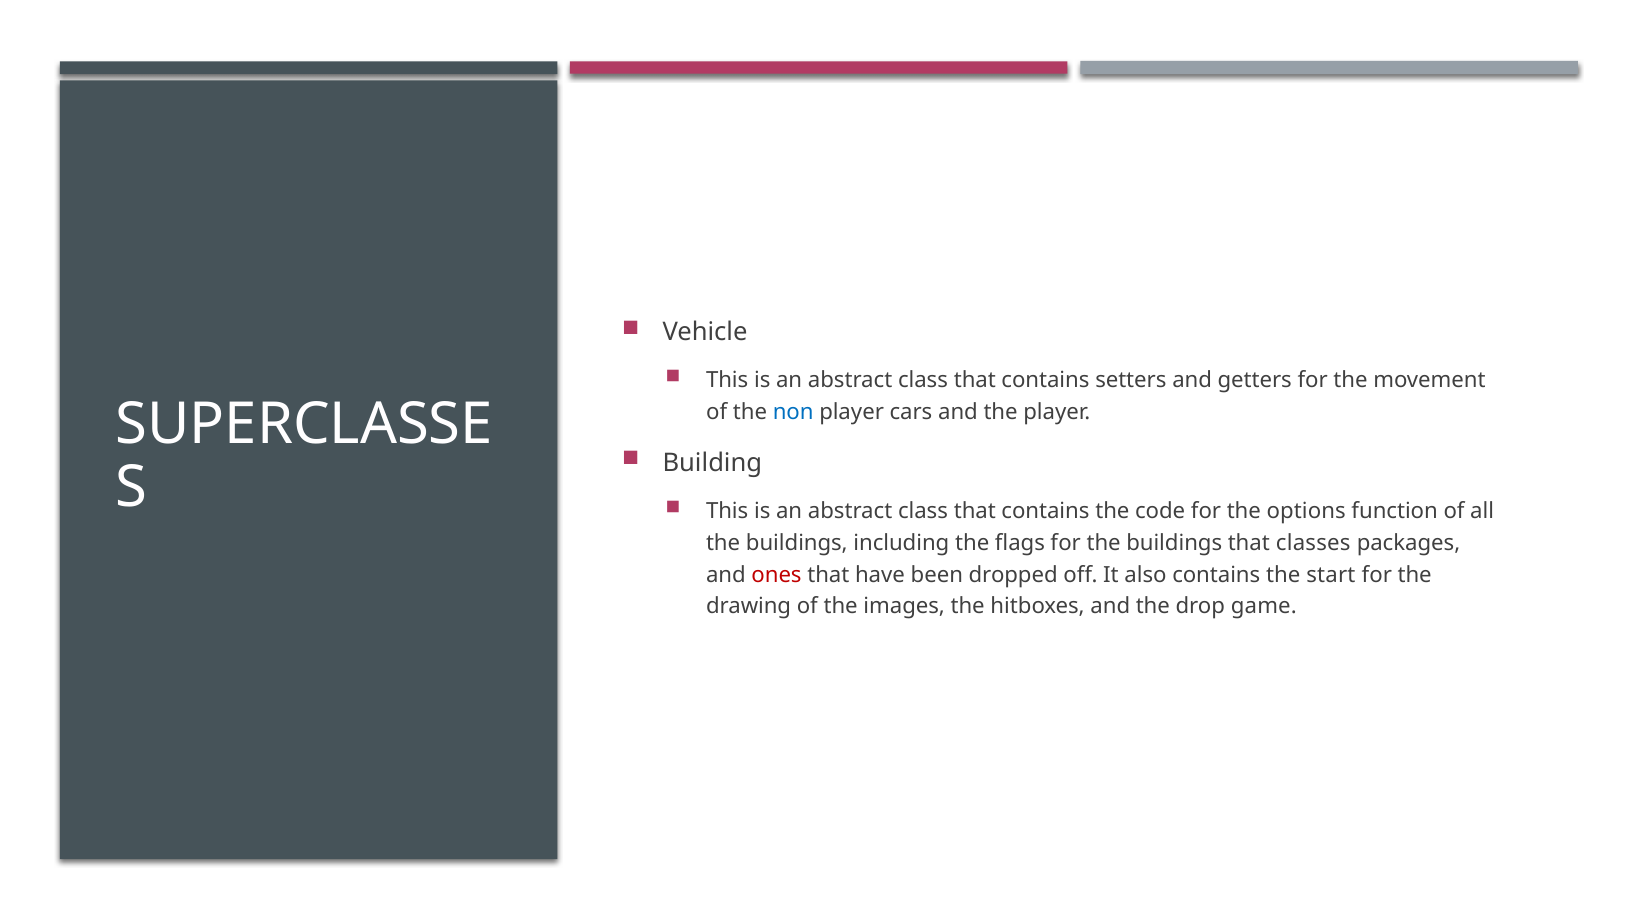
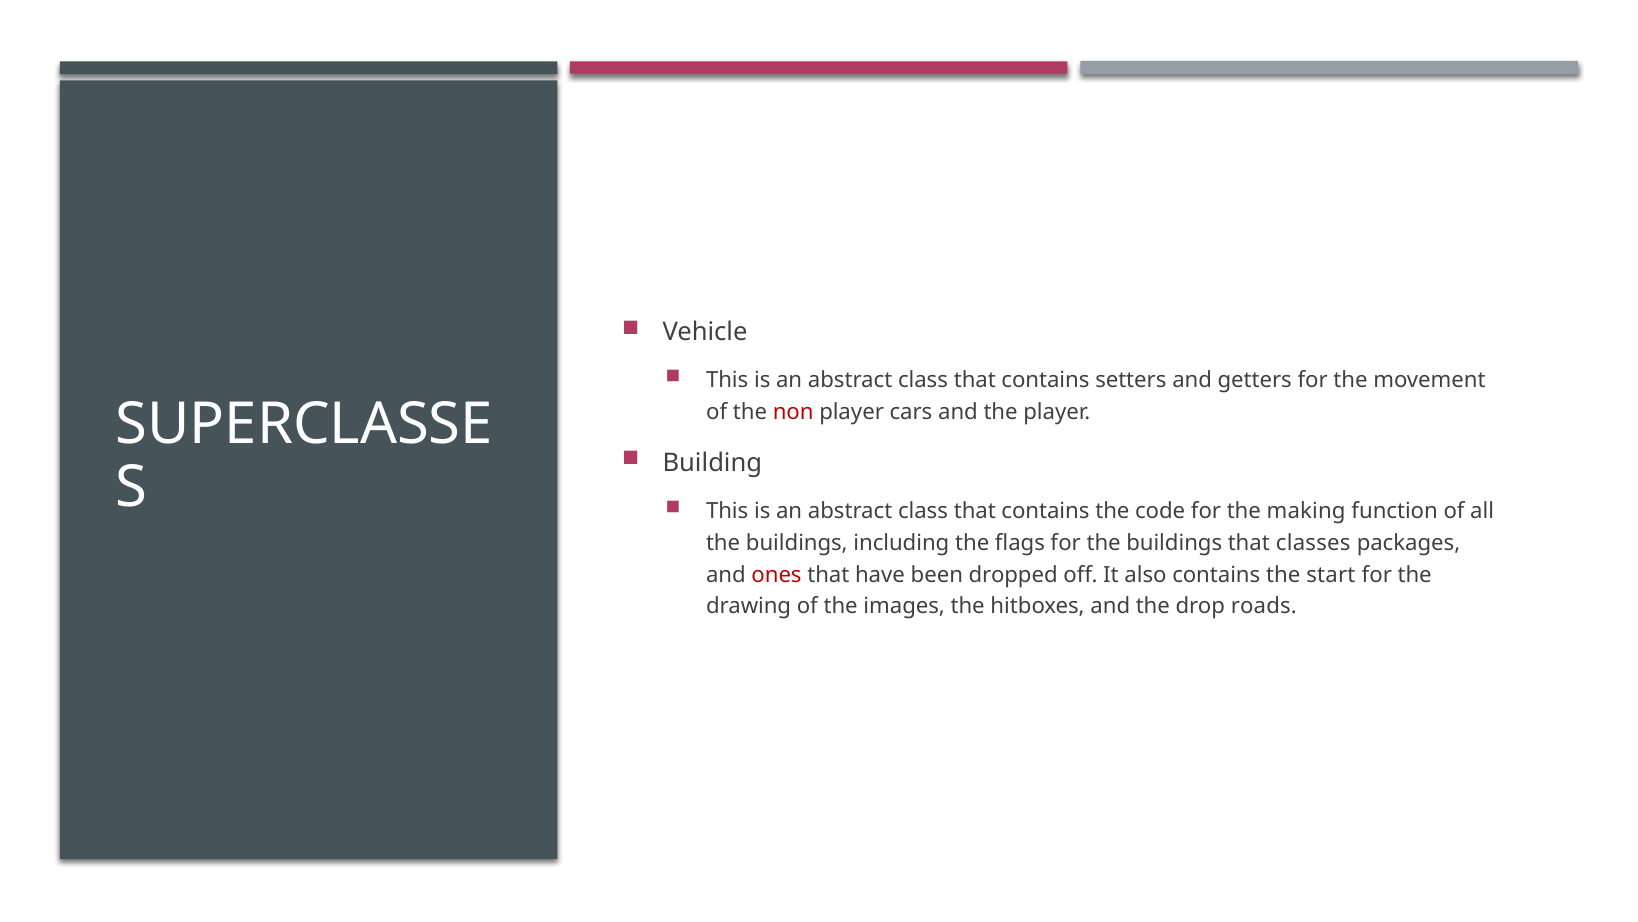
non colour: blue -> red
options: options -> making
game: game -> roads
